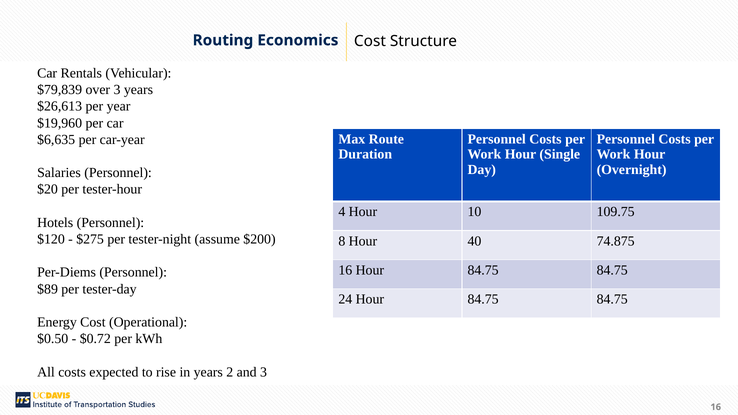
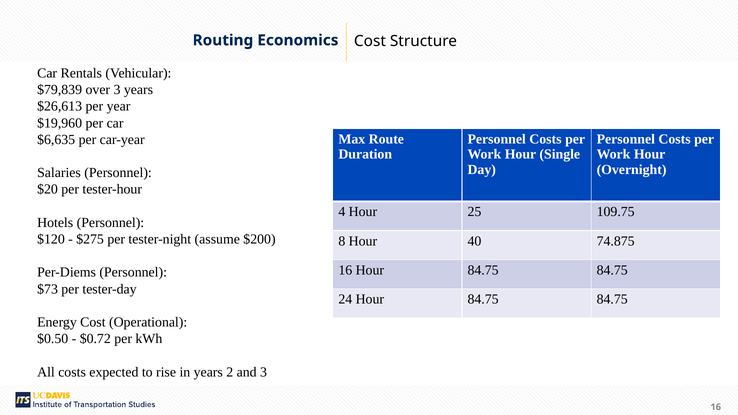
10: 10 -> 25
$89: $89 -> $73
